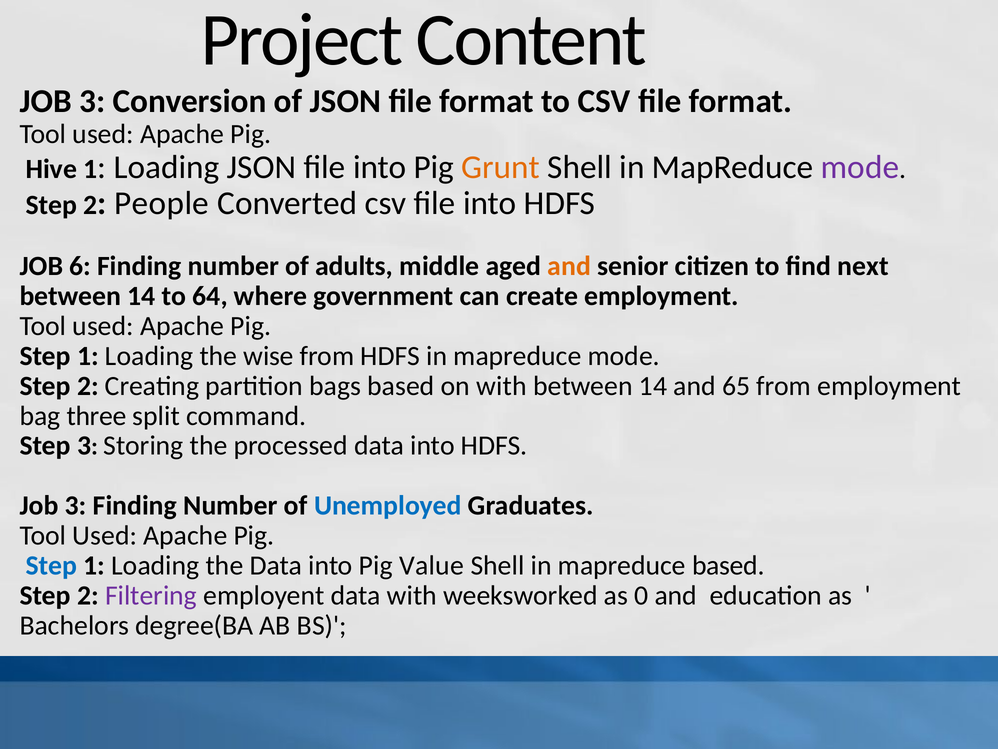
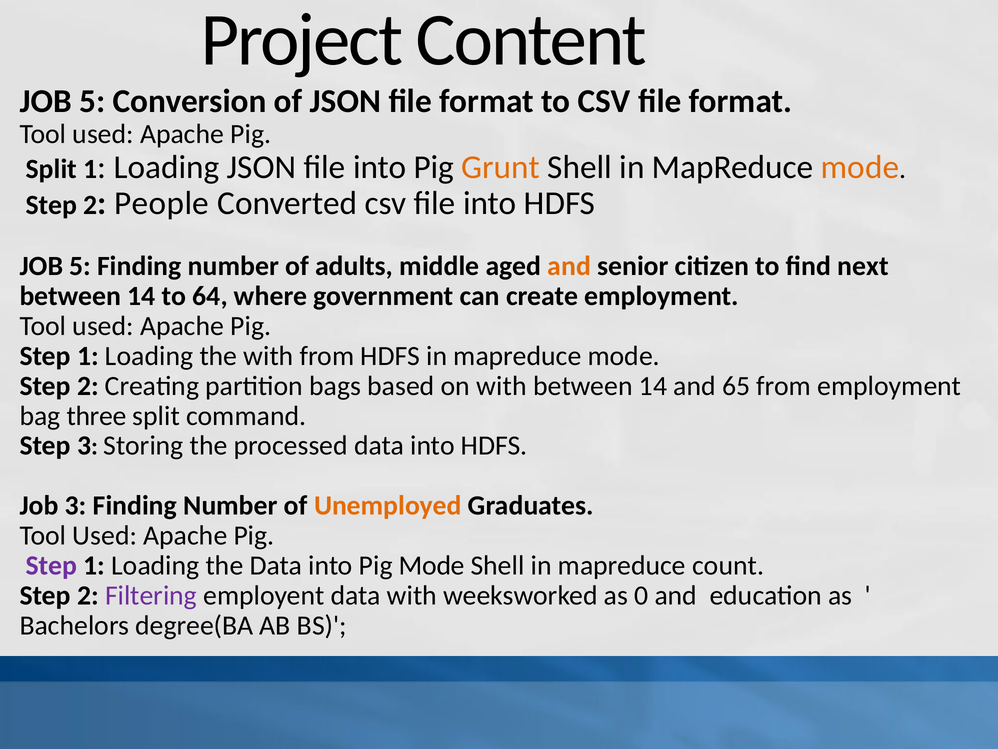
3 at (92, 101): 3 -> 5
Hive at (51, 169): Hive -> Split
mode at (860, 167) colour: purple -> orange
6 at (80, 266): 6 -> 5
the wise: wise -> with
Unemployed colour: blue -> orange
Step at (51, 565) colour: blue -> purple
Pig Value: Value -> Mode
mapreduce based: based -> count
